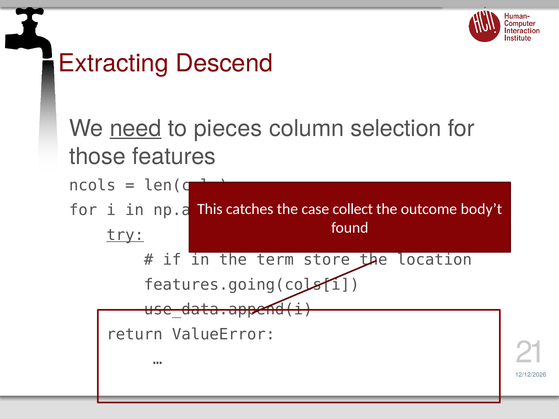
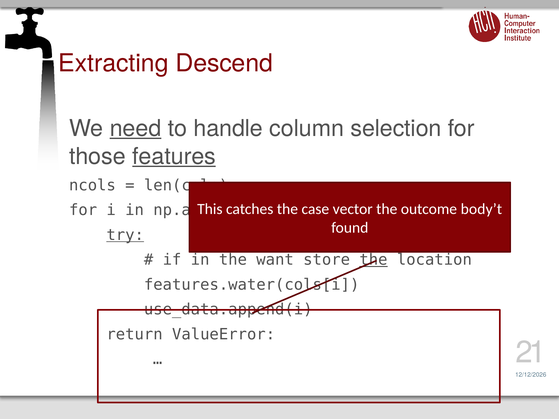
pieces: pieces -> handle
features underline: none -> present
collect: collect -> vector
term: term -> want
the at (373, 260) underline: none -> present
features.going(cols[i: features.going(cols[i -> features.water(cols[i
